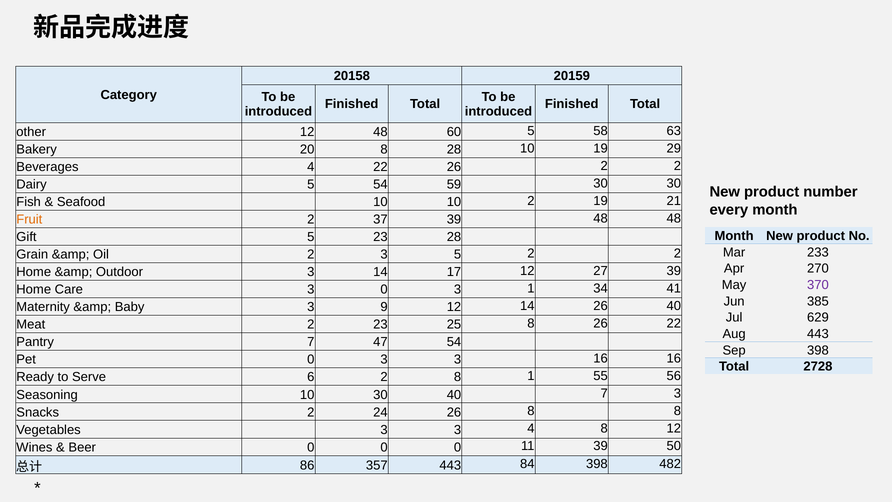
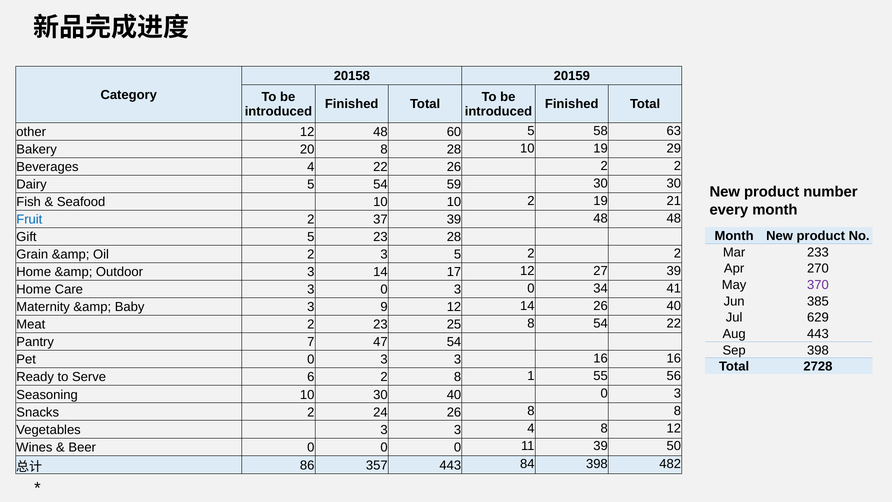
Fruit colour: orange -> blue
0 3 1: 1 -> 0
8 26: 26 -> 54
40 7: 7 -> 0
